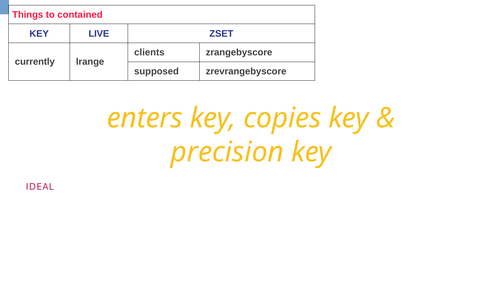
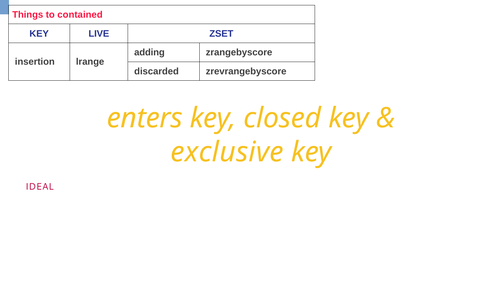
clients: clients -> adding
currently: currently -> insertion
supposed: supposed -> discarded
copies: copies -> closed
precision: precision -> exclusive
